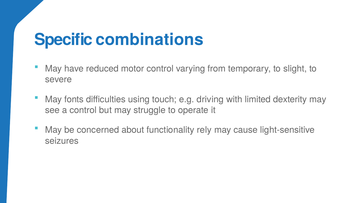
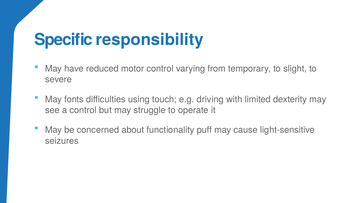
combinations: combinations -> responsibility
rely: rely -> puff
